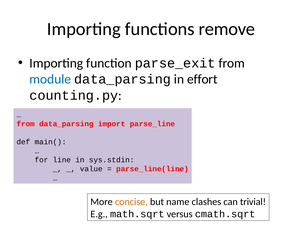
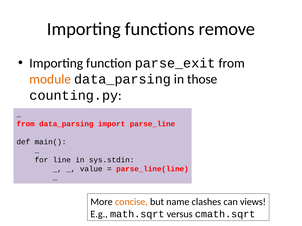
module colour: blue -> orange
effort: effort -> those
trivial: trivial -> views
